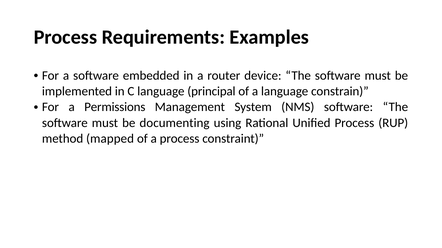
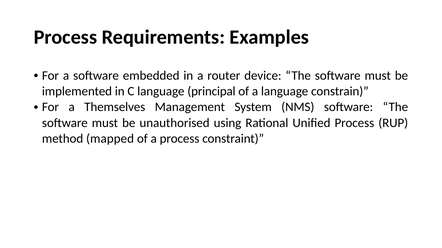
Permissions: Permissions -> Themselves
documenting: documenting -> unauthorised
